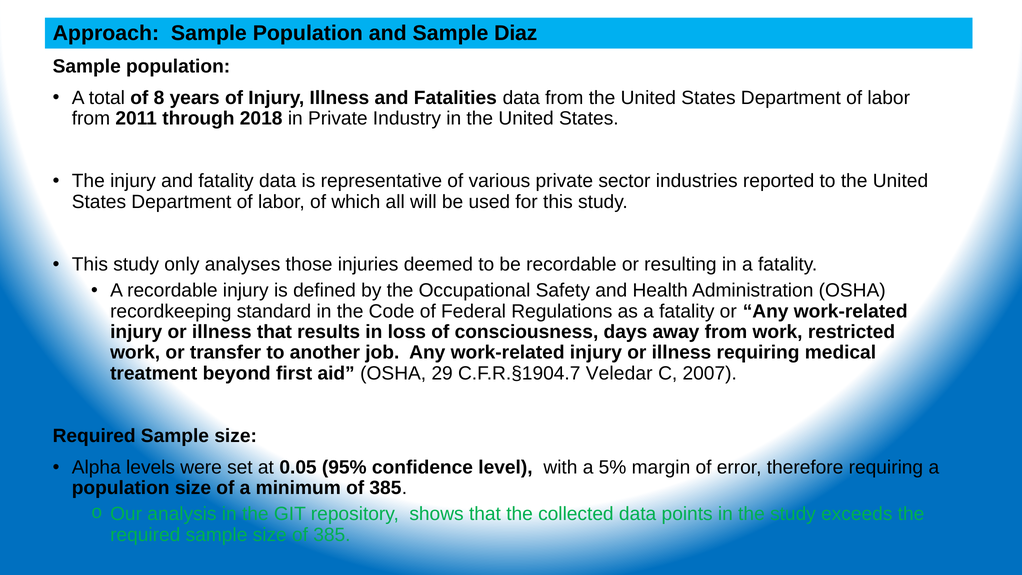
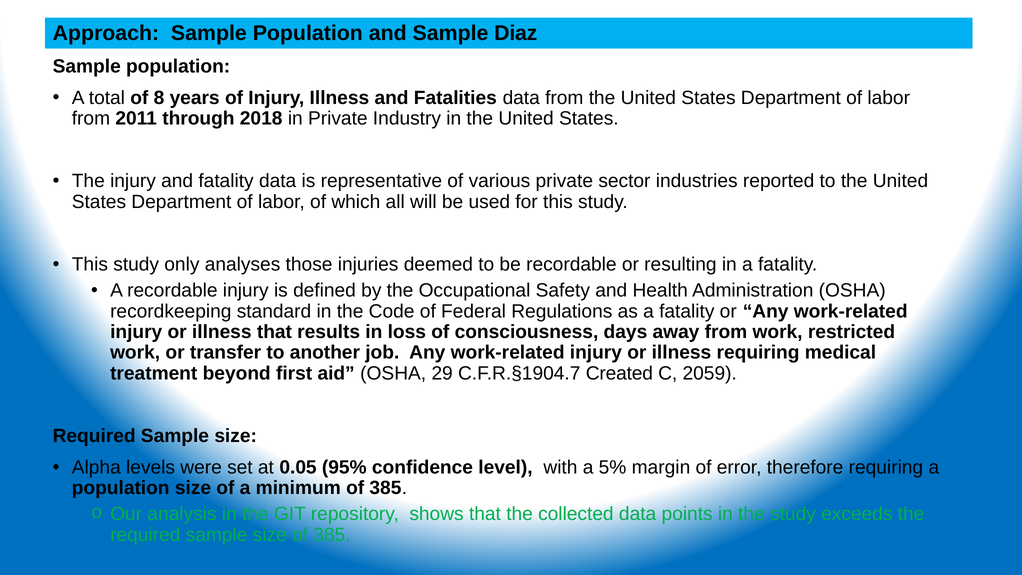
Veledar: Veledar -> Created
2007: 2007 -> 2059
